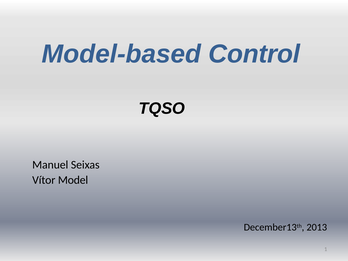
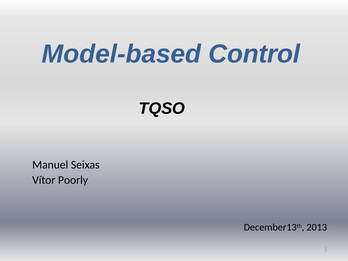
Model: Model -> Poorly
